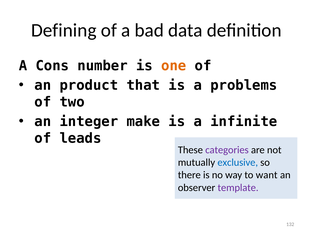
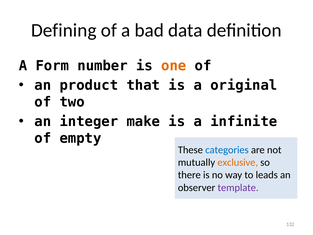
Cons: Cons -> Form
problems: problems -> original
leads: leads -> empty
categories colour: purple -> blue
exclusive colour: blue -> orange
want: want -> leads
